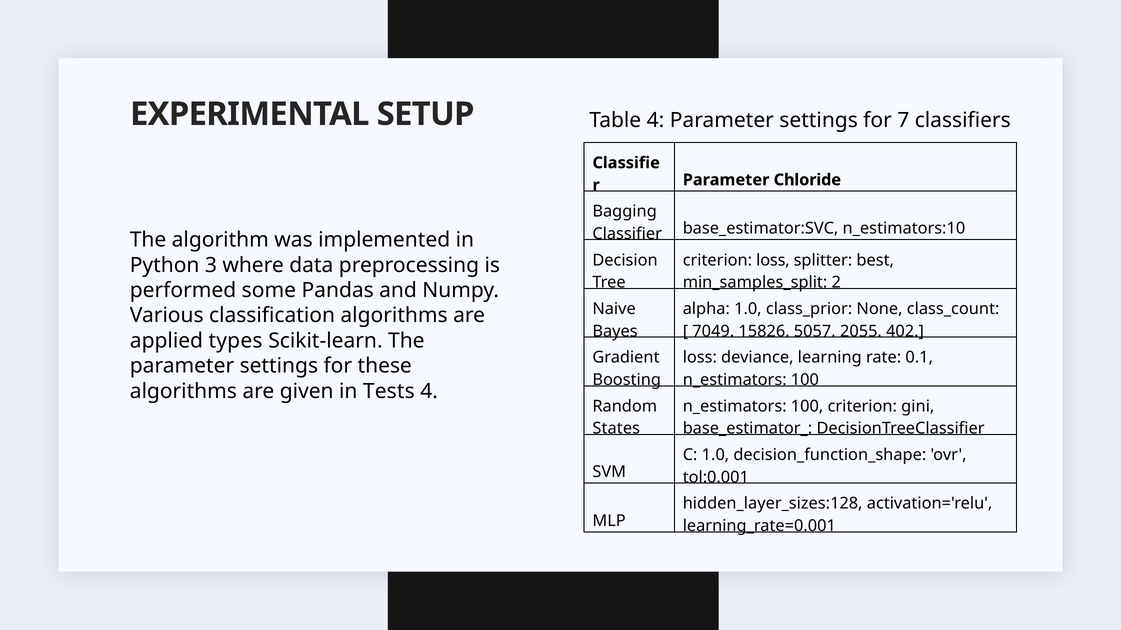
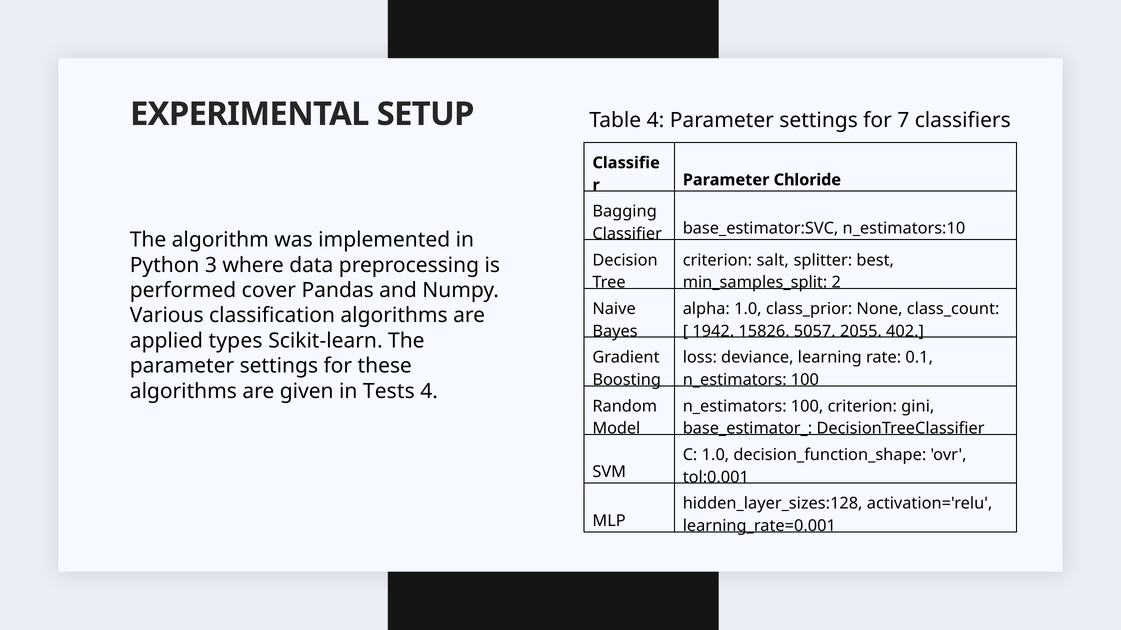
criterion loss: loss -> salt
some: some -> cover
7049: 7049 -> 1942
States: States -> Model
